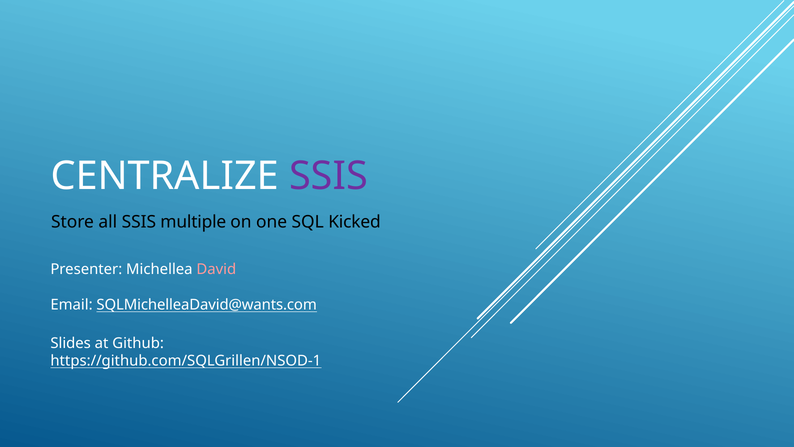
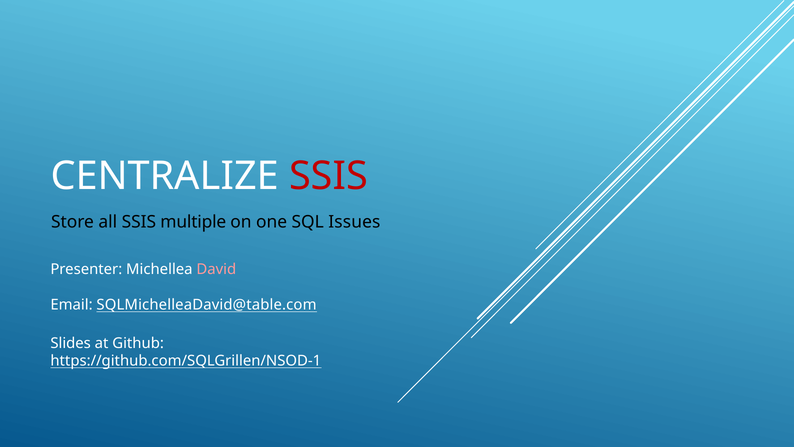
SSIS at (328, 176) colour: purple -> red
Kicked: Kicked -> Issues
SQLMichelleaDavid@wants.com: SQLMichelleaDavid@wants.com -> SQLMichelleaDavid@table.com
